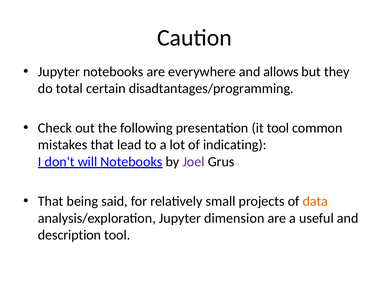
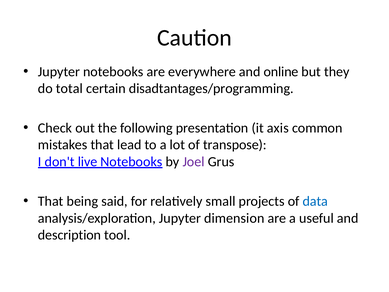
allows: allows -> online
it tool: tool -> axis
indicating: indicating -> transpose
will: will -> live
data colour: orange -> blue
